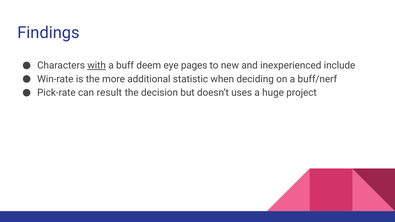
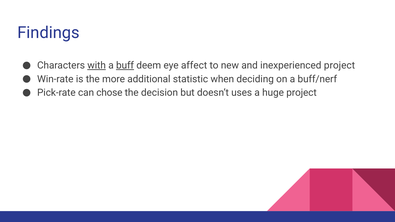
buff underline: none -> present
pages: pages -> affect
inexperienced include: include -> project
result: result -> chose
